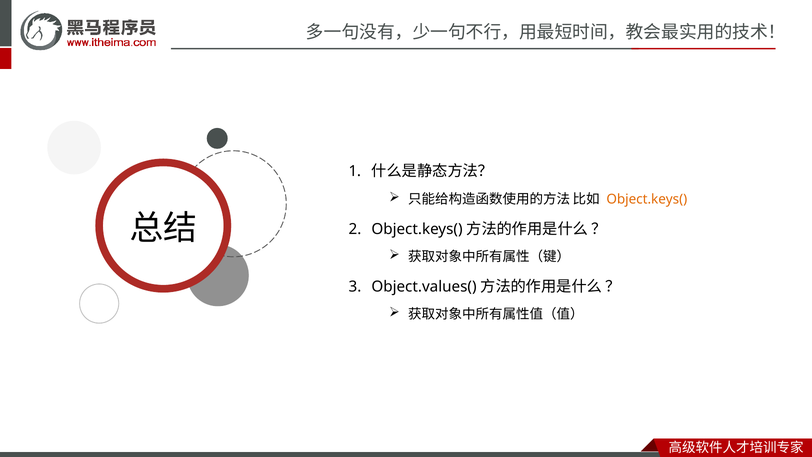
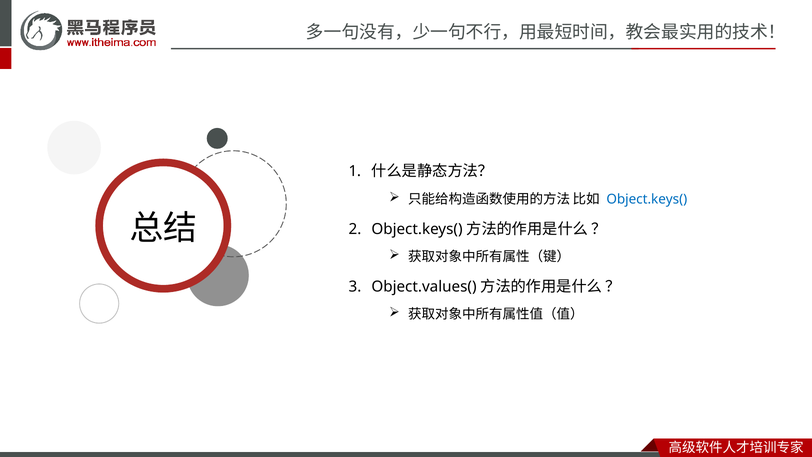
Object.keys( colour: orange -> blue
